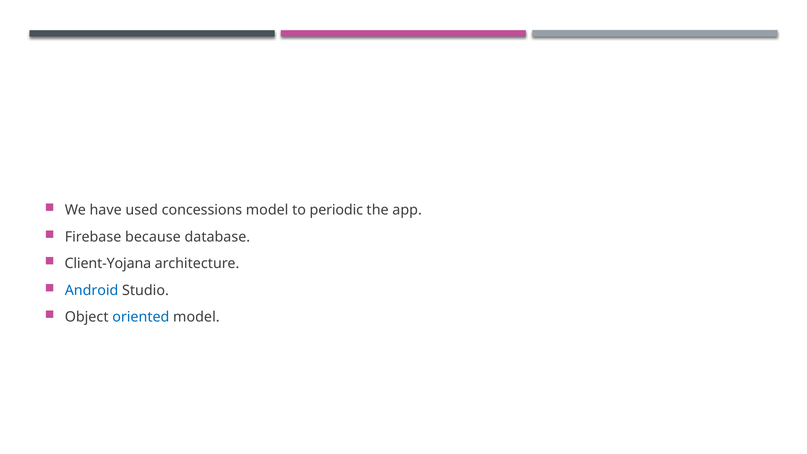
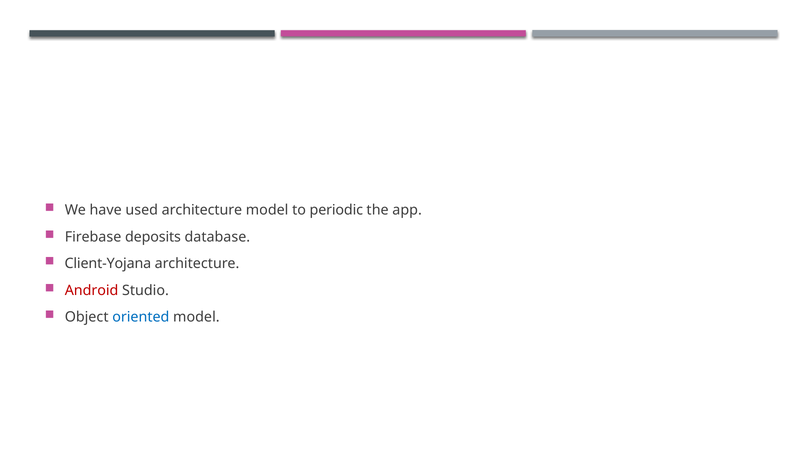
used concessions: concessions -> architecture
because: because -> deposits
Android colour: blue -> red
